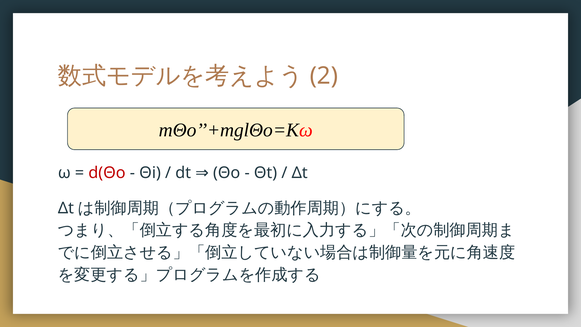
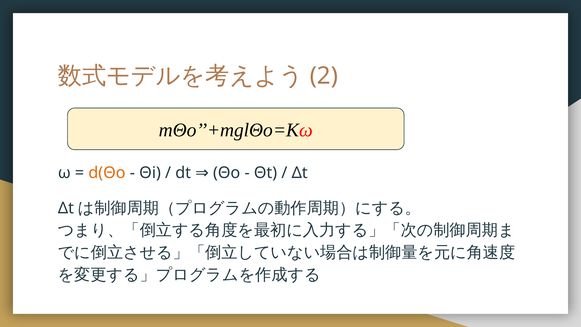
d(Θo colour: red -> orange
